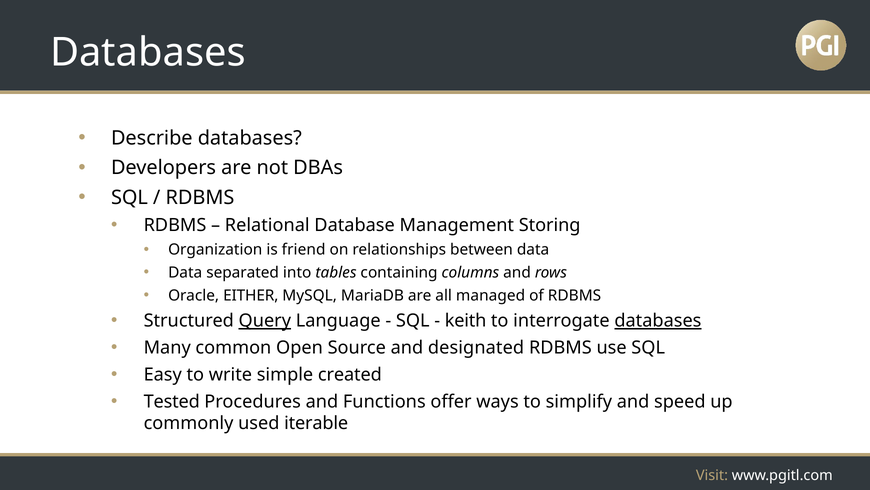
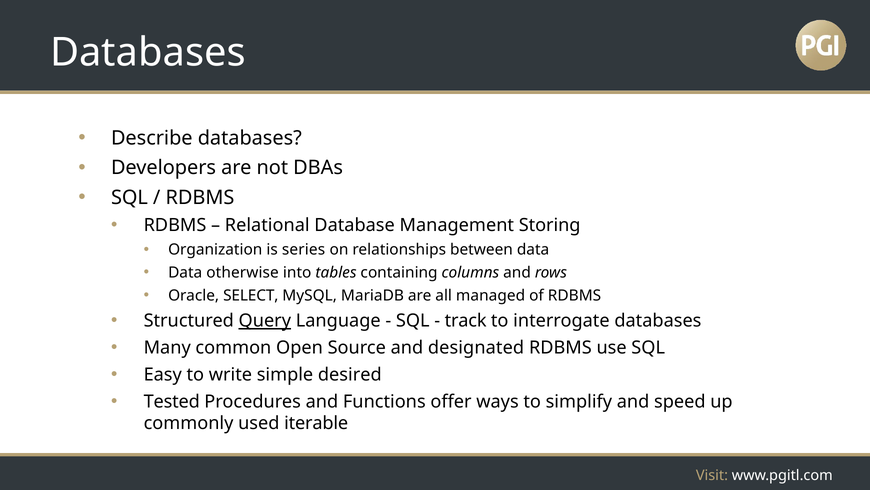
friend: friend -> series
separated: separated -> otherwise
EITHER: EITHER -> SELECT
keith: keith -> track
databases at (658, 321) underline: present -> none
created: created -> desired
